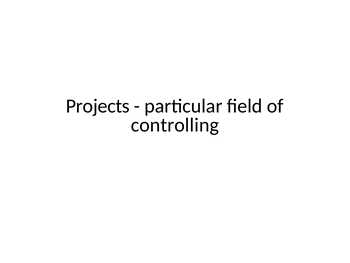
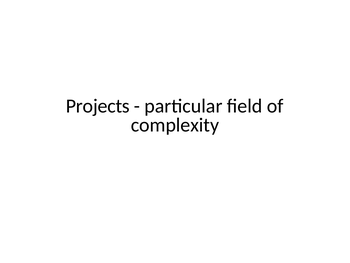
controlling: controlling -> complexity
